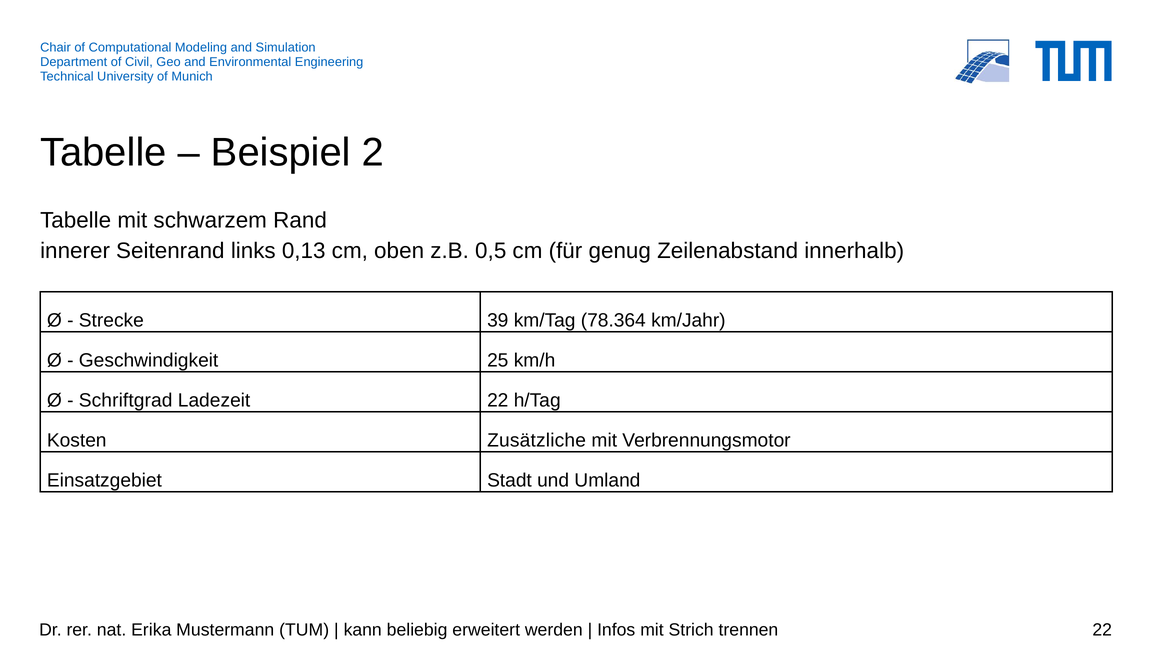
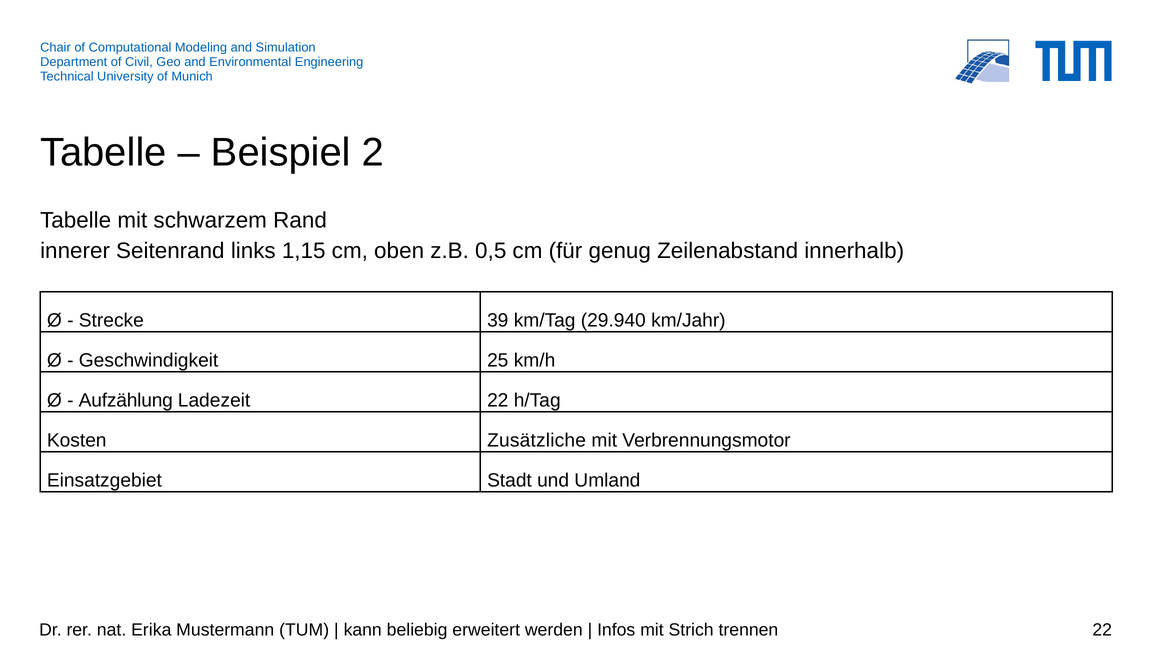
0,13: 0,13 -> 1,15
78.364: 78.364 -> 29.940
Schriftgrad: Schriftgrad -> Aufzählung
